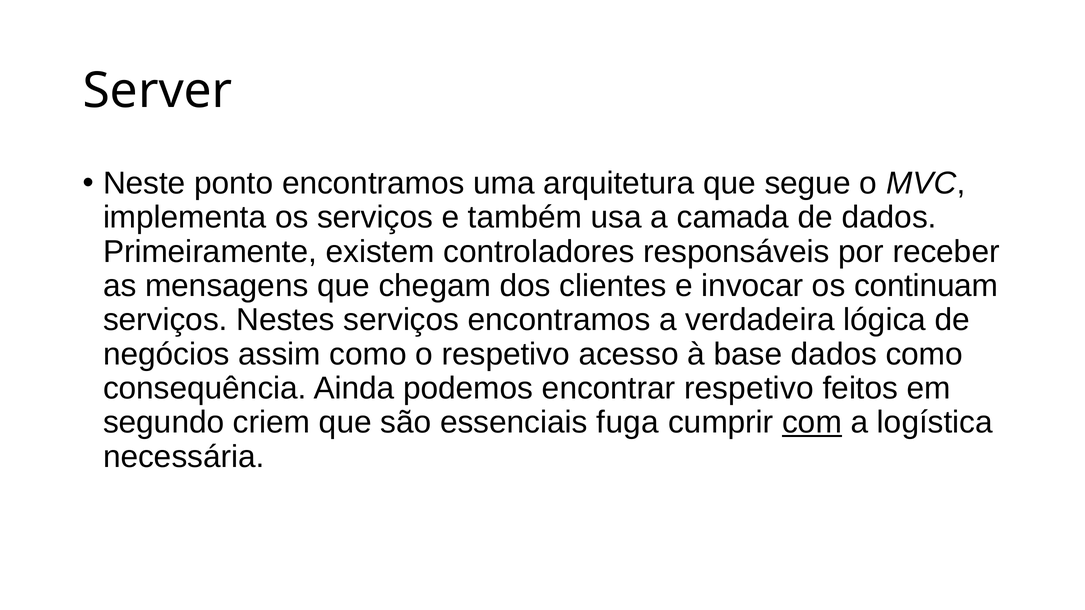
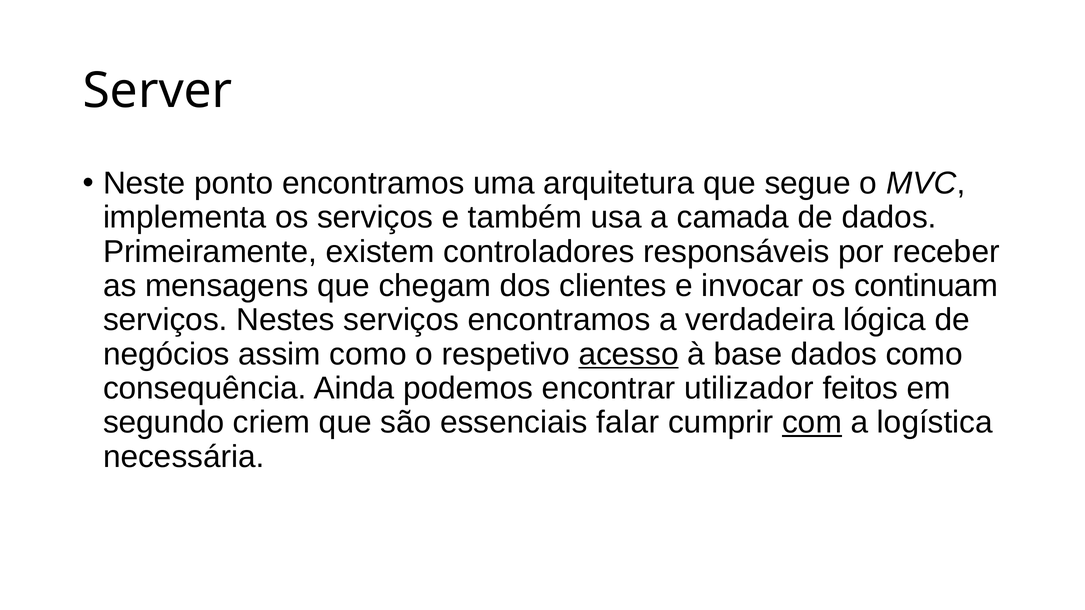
acesso underline: none -> present
encontrar respetivo: respetivo -> utilizador
fuga: fuga -> falar
